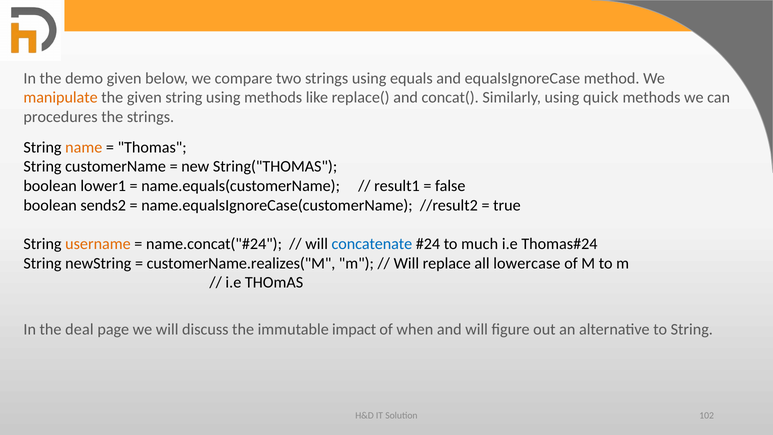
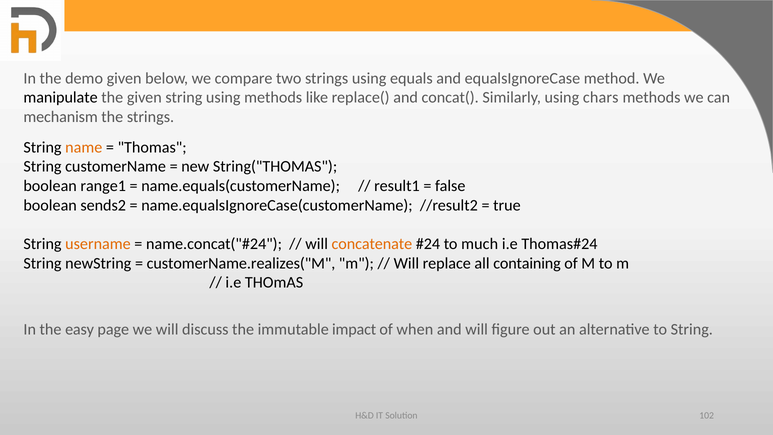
manipulate colour: orange -> black
quick: quick -> chars
procedures: procedures -> mechanism
lower1: lower1 -> range1
concatenate colour: blue -> orange
lowercase: lowercase -> containing
deal: deal -> easy
